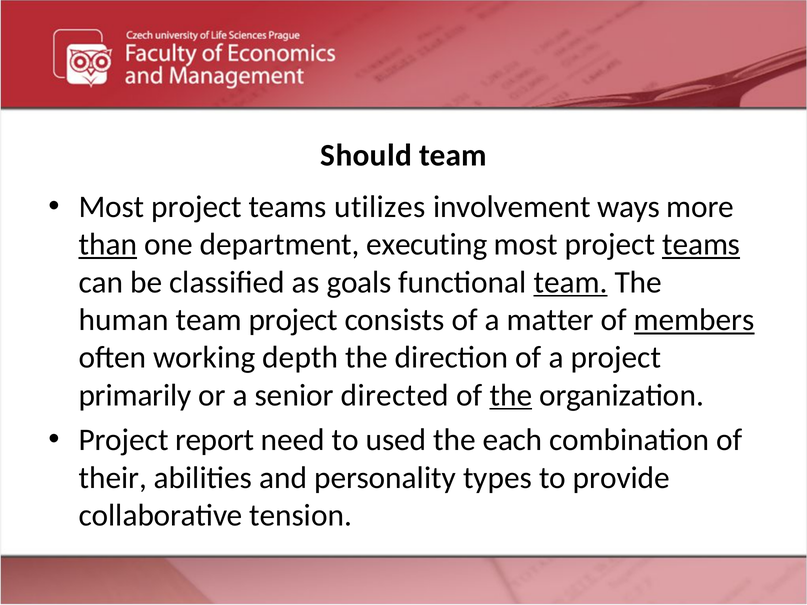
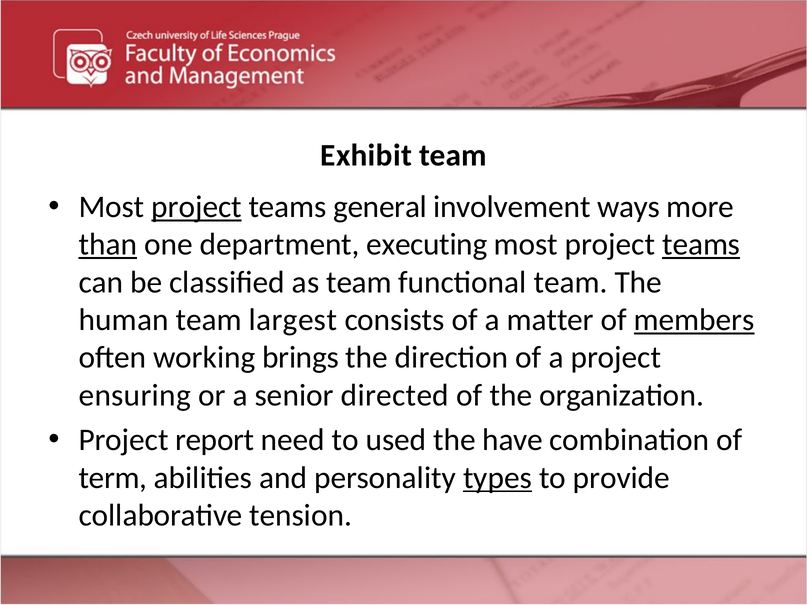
Should: Should -> Exhibit
project at (197, 207) underline: none -> present
utilizes: utilizes -> general
as goals: goals -> team
team at (571, 282) underline: present -> none
team project: project -> largest
depth: depth -> brings
primarily: primarily -> ensuring
the at (511, 395) underline: present -> none
each: each -> have
their: their -> term
types underline: none -> present
